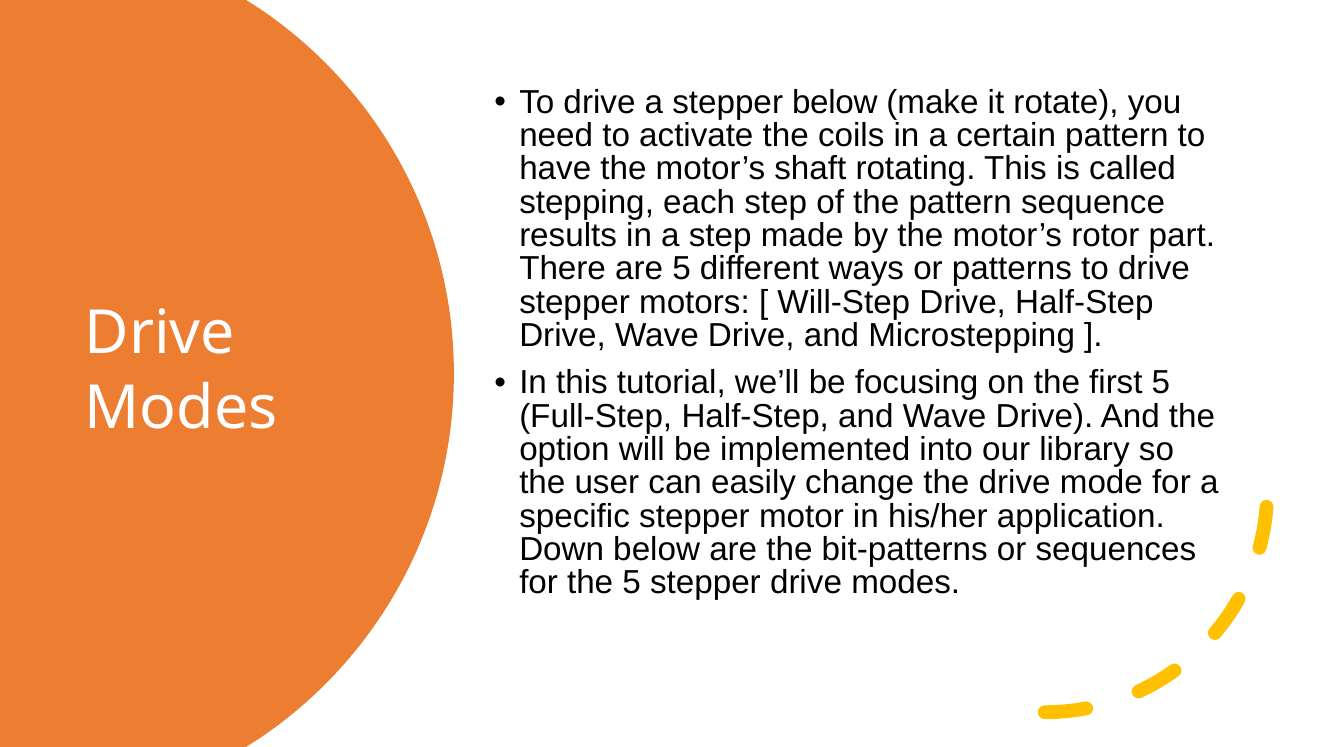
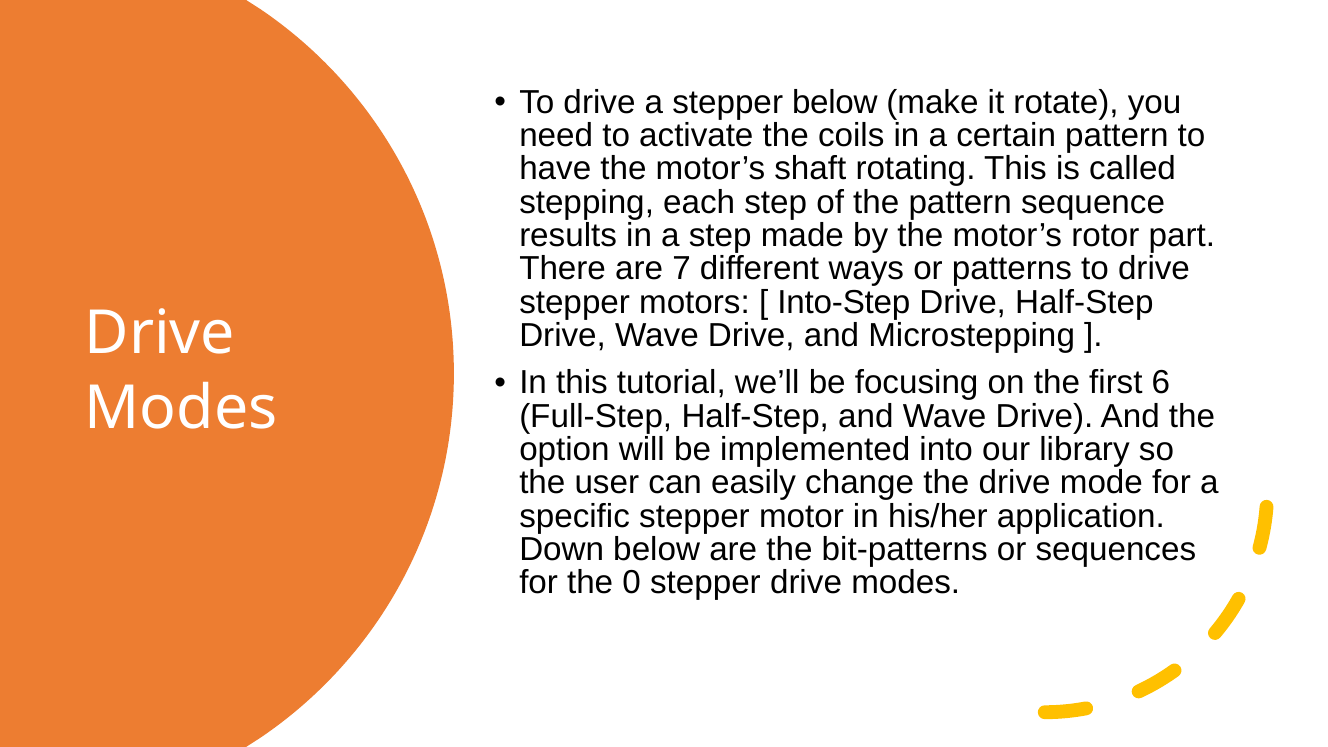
are 5: 5 -> 7
Will-Step: Will-Step -> Into-Step
first 5: 5 -> 6
the 5: 5 -> 0
